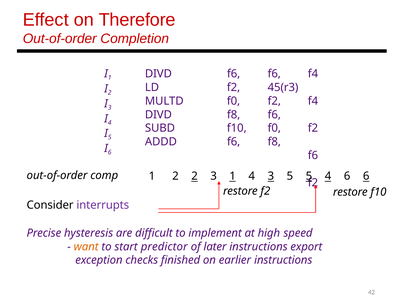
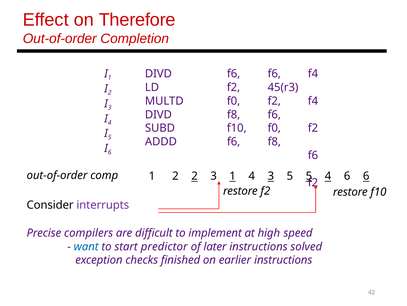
hysteresis: hysteresis -> compilers
want colour: orange -> blue
export: export -> solved
